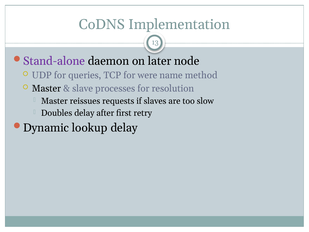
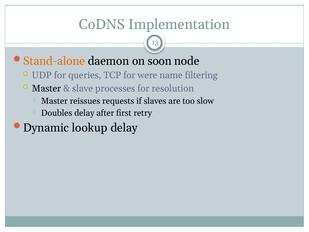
Stand-alone colour: purple -> orange
later: later -> soon
method: method -> filtering
